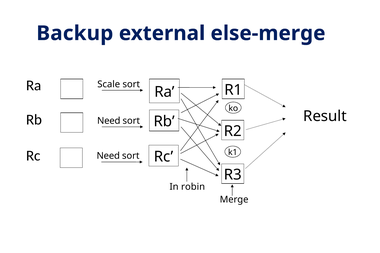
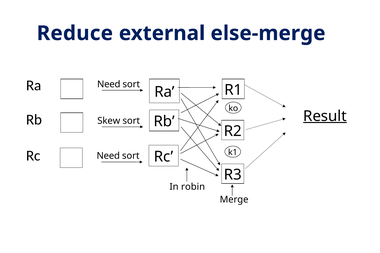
Backup: Backup -> Reduce
Scale at (109, 84): Scale -> Need
Result underline: none -> present
Need at (109, 121): Need -> Skew
